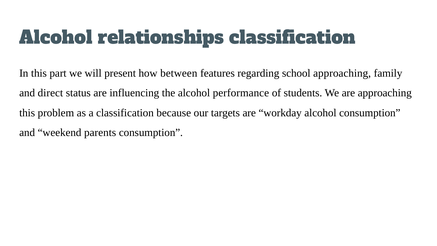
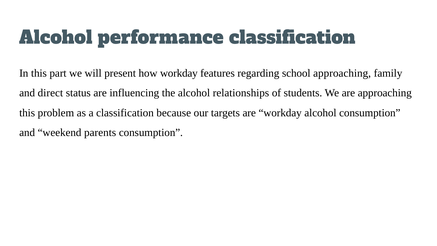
relationships: relationships -> performance
how between: between -> workday
performance: performance -> relationships
